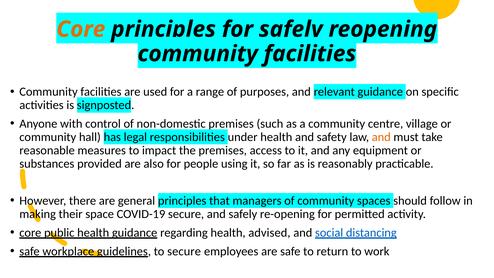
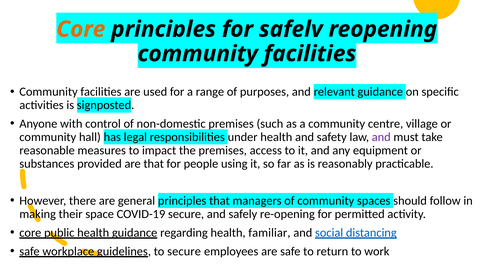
and at (381, 137) colour: orange -> purple
are also: also -> that
advised: advised -> familiar
